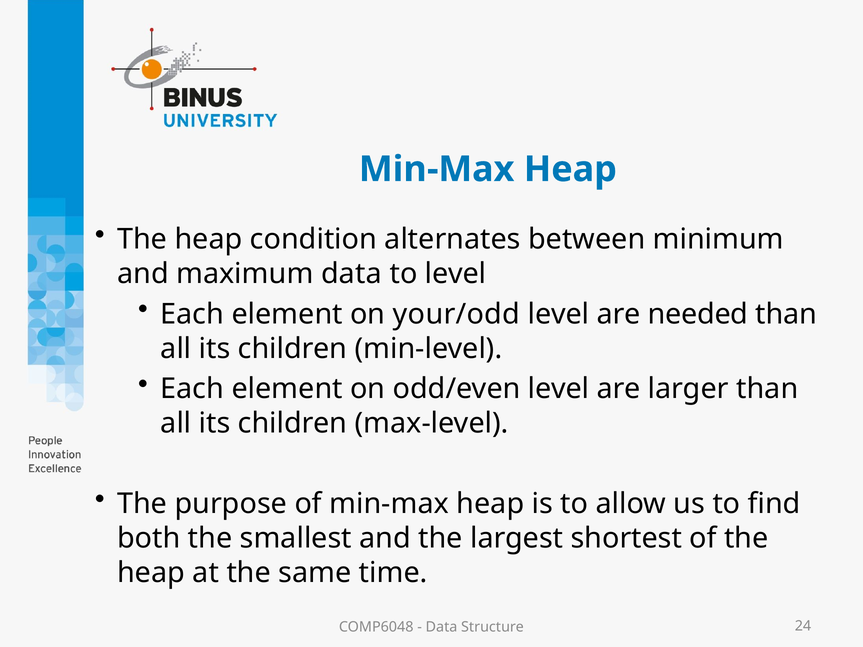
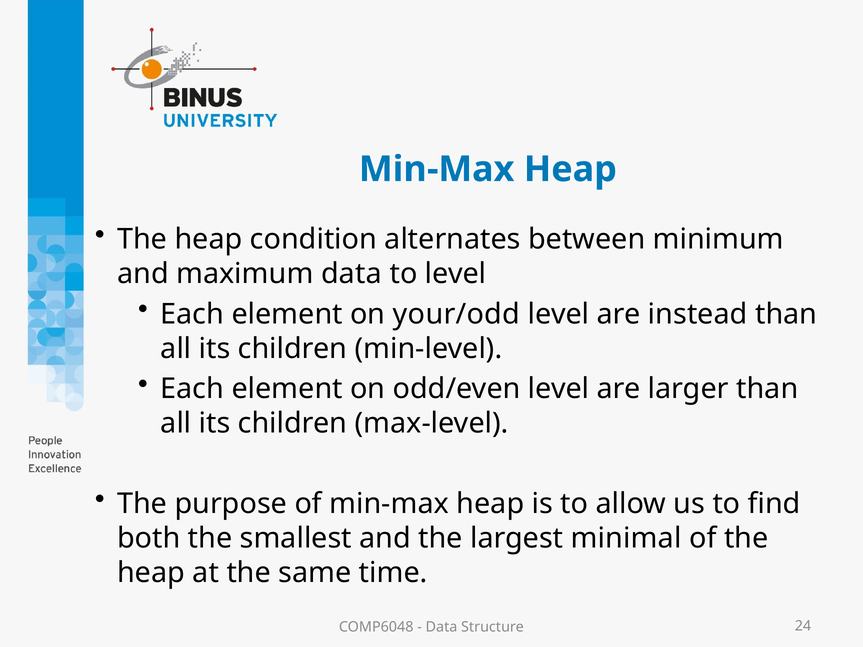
needed: needed -> instead
shortest: shortest -> minimal
